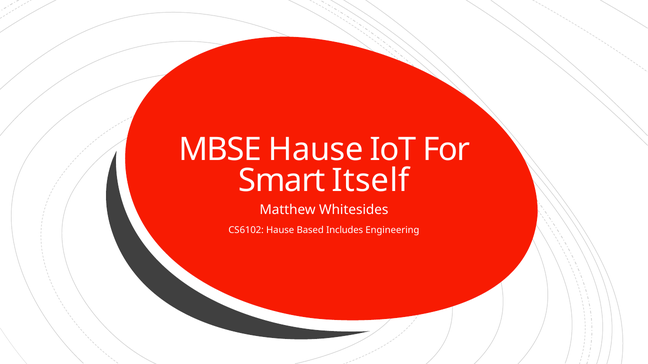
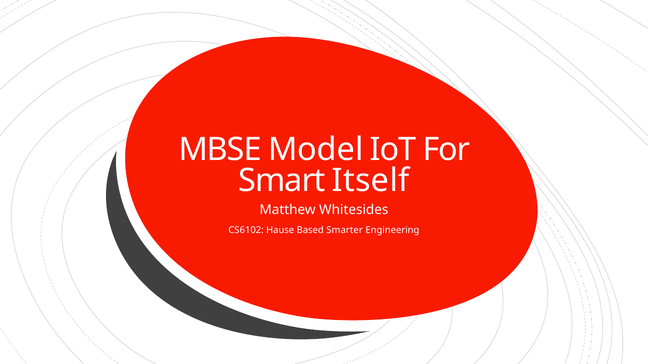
MBSE Hause: Hause -> Model
Includes: Includes -> Smarter
